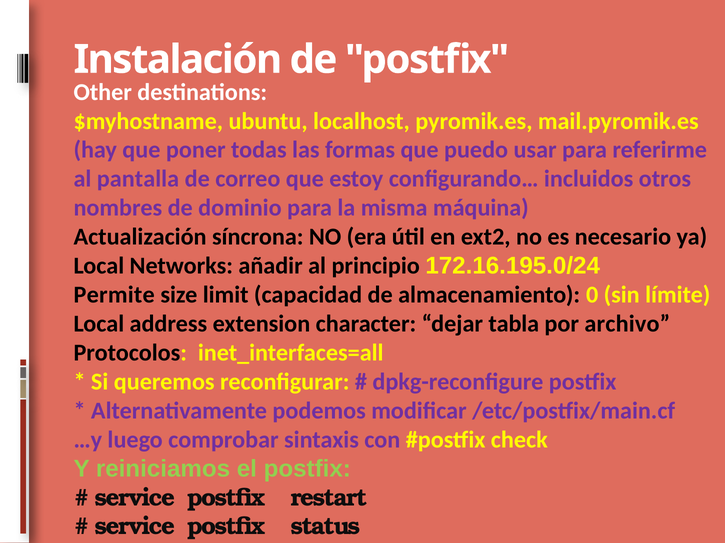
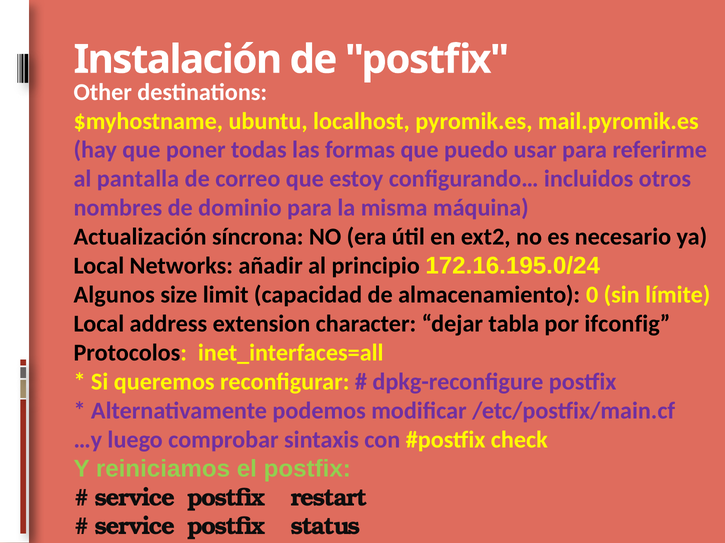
Permite: Permite -> Algunos
archivo: archivo -> ifconfig
